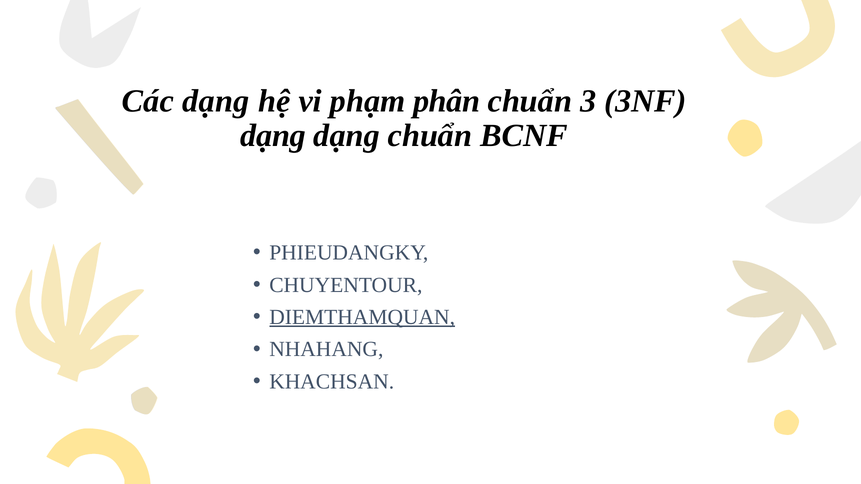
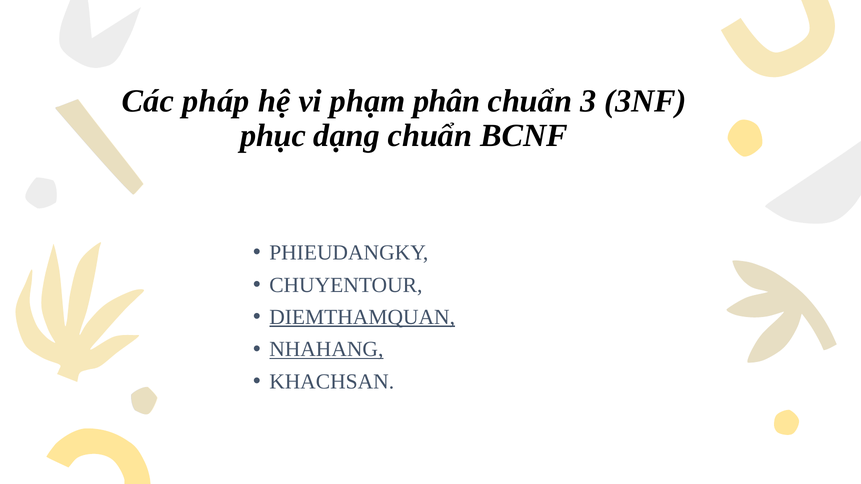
dạng at (216, 101): dạng -> pháp
dạng at (273, 136): dạng -> phục
NHAHANG underline: none -> present
